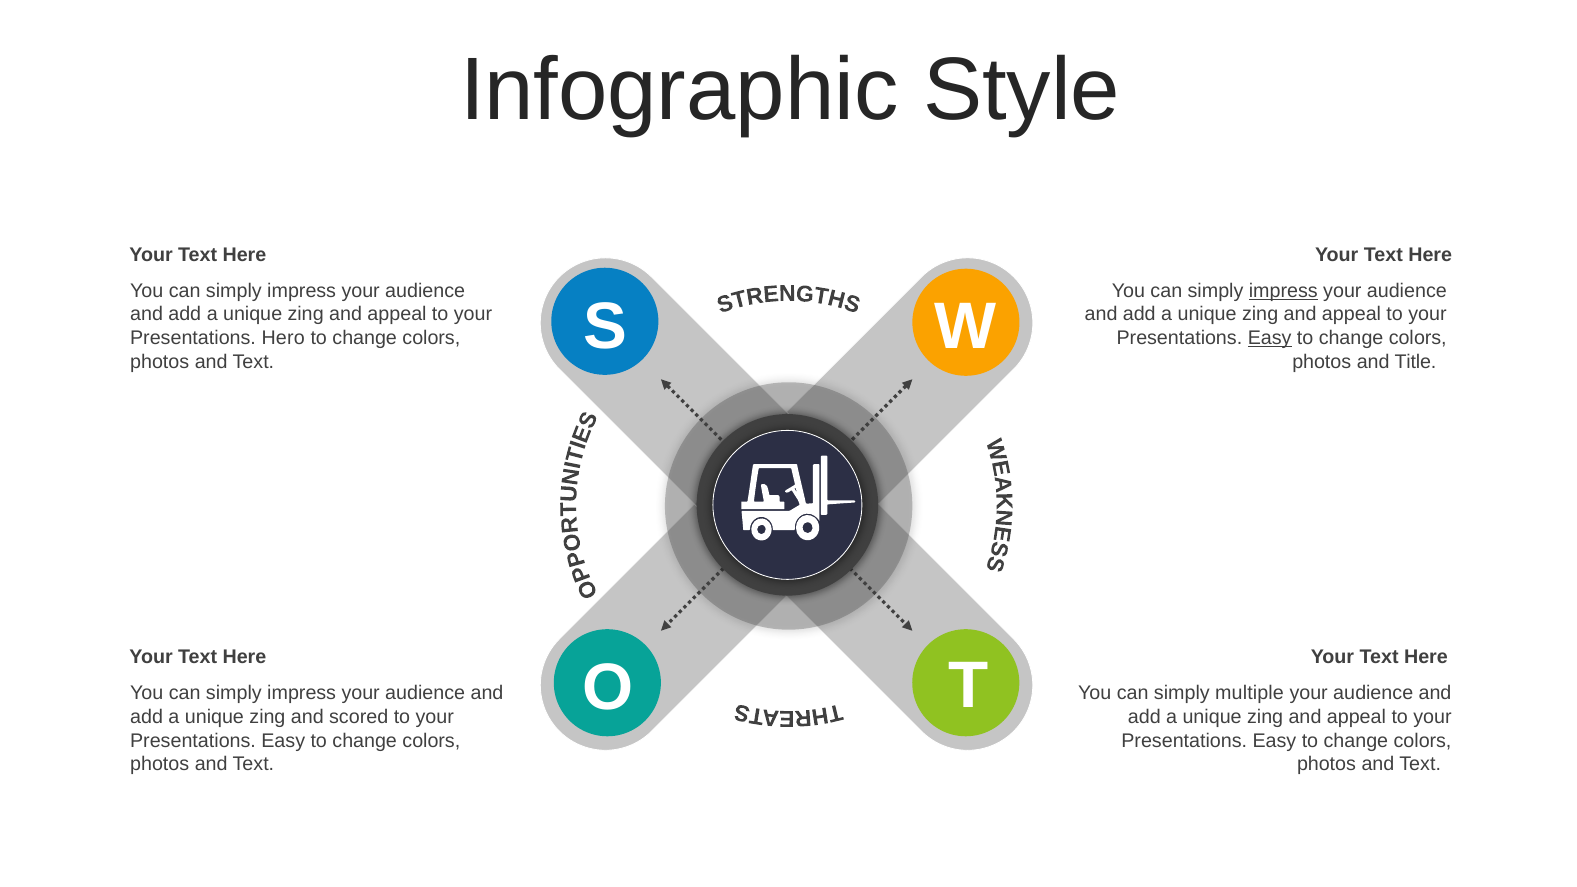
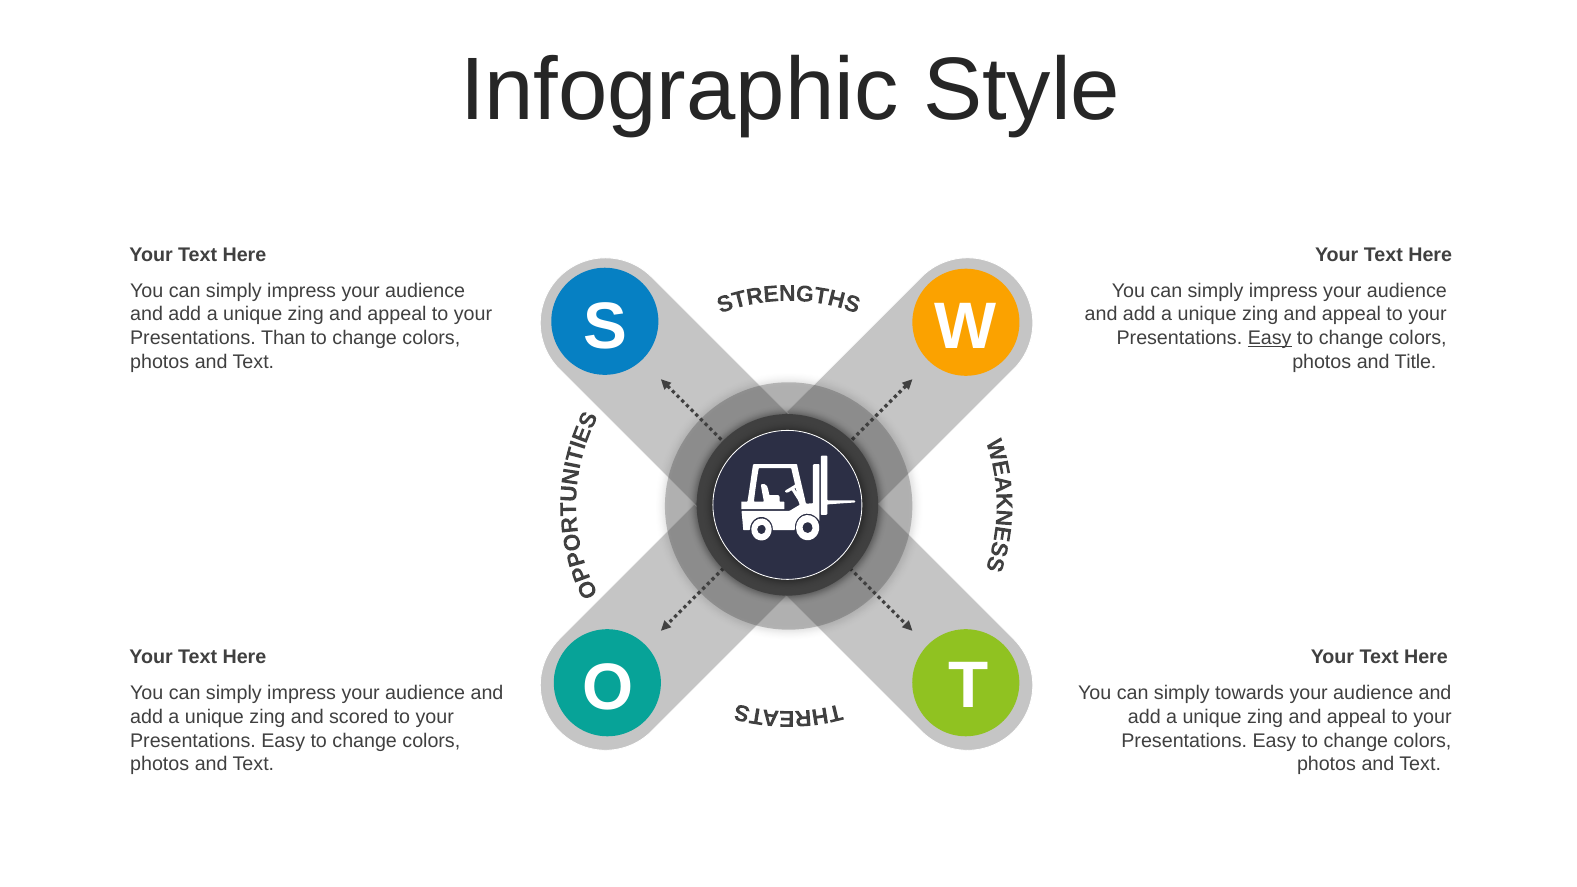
impress at (1283, 291) underline: present -> none
Hero: Hero -> Than
multiple: multiple -> towards
